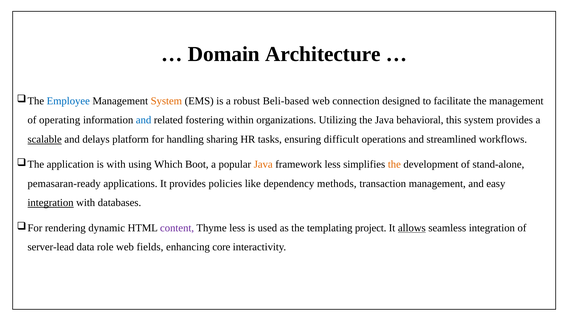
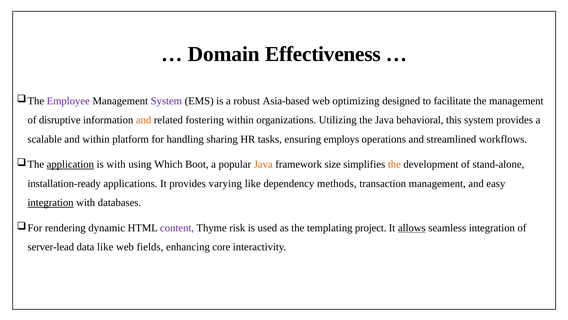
Architecture: Architecture -> Effectiveness
Employee colour: blue -> purple
System at (166, 101) colour: orange -> purple
Beli-based: Beli-based -> Asia-based
connection: connection -> optimizing
operating: operating -> disruptive
and at (144, 120) colour: blue -> orange
scalable underline: present -> none
and delays: delays -> within
difficult: difficult -> employs
application underline: none -> present
framework less: less -> size
pemasaran-ready: pemasaran-ready -> installation-ready
policies: policies -> varying
Thyme less: less -> risk
data role: role -> like
